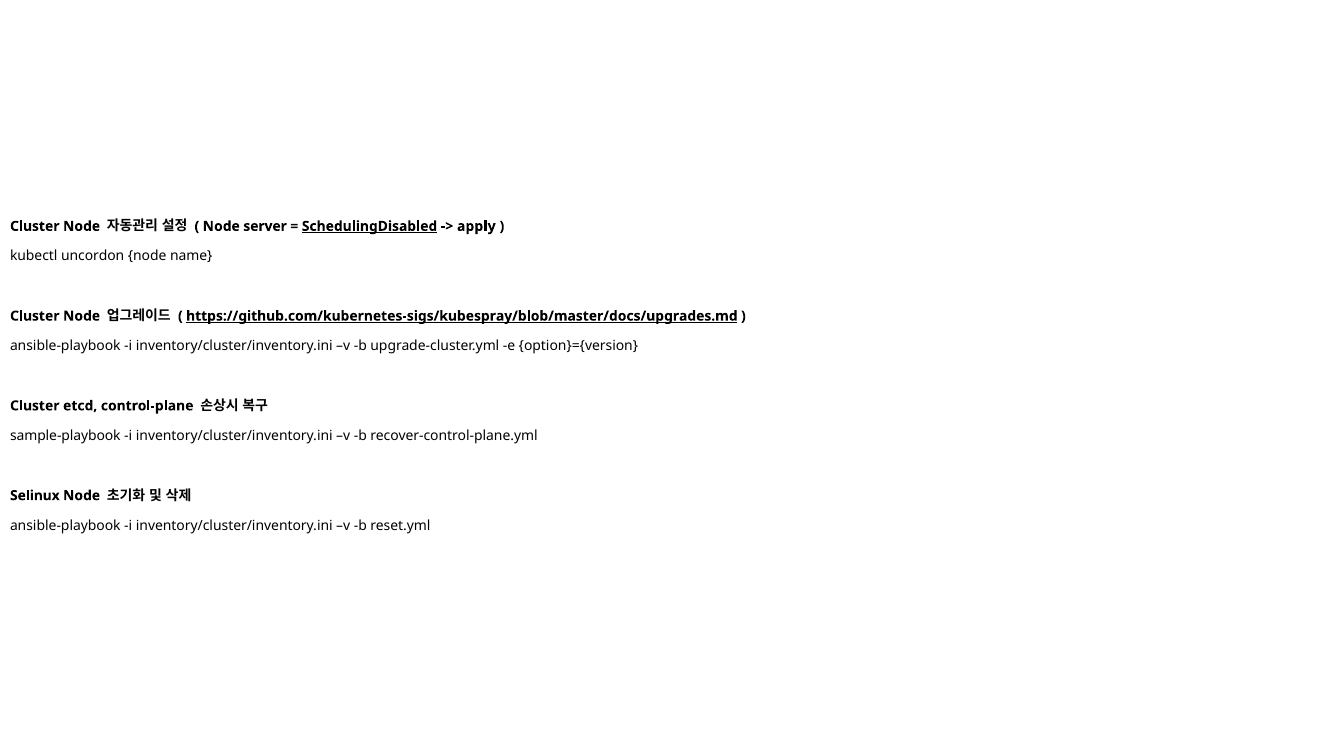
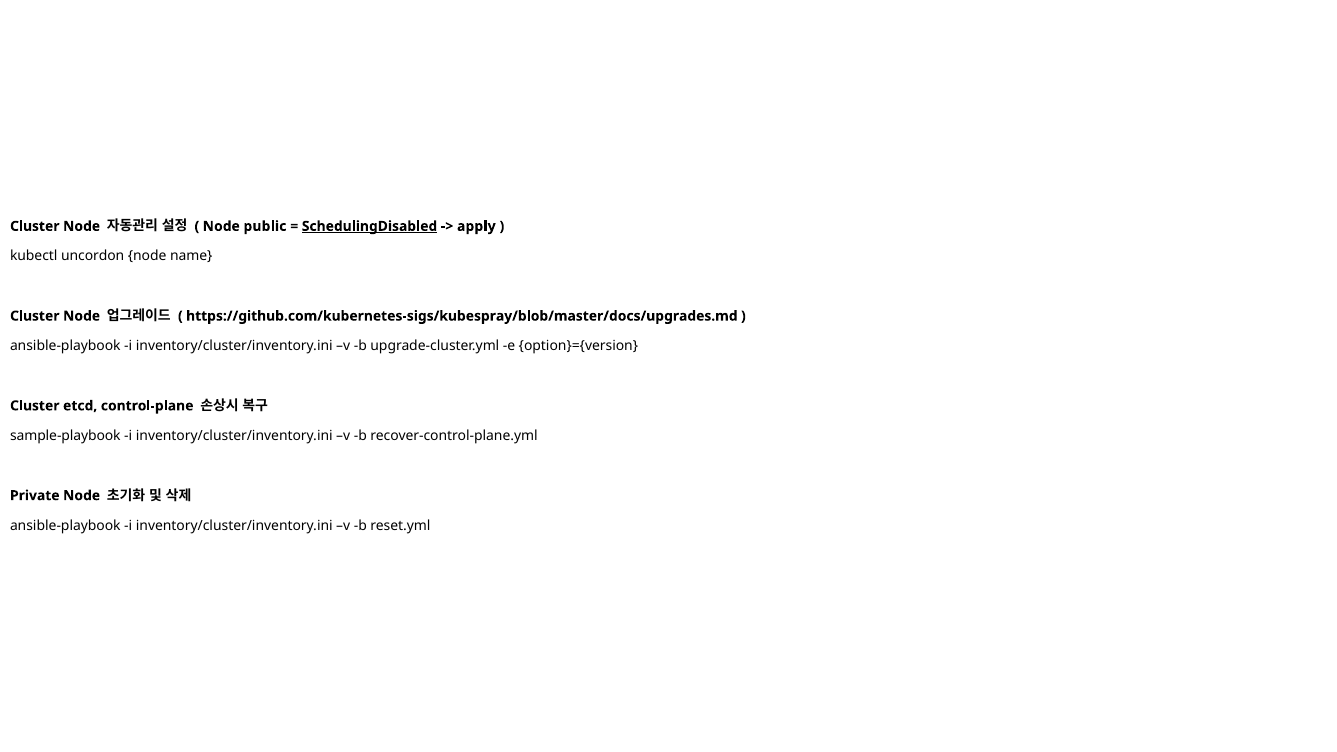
server: server -> public
https://github.com/kubernetes-sigs/kubespray/blob/master/docs/upgrades.md underline: present -> none
Selinux: Selinux -> Private
